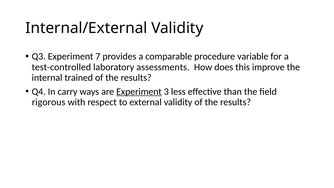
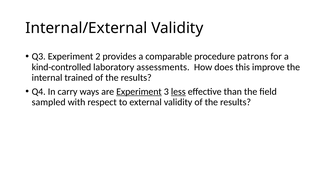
7: 7 -> 2
variable: variable -> patrons
test-controlled: test-controlled -> kind-controlled
less underline: none -> present
rigorous: rigorous -> sampled
